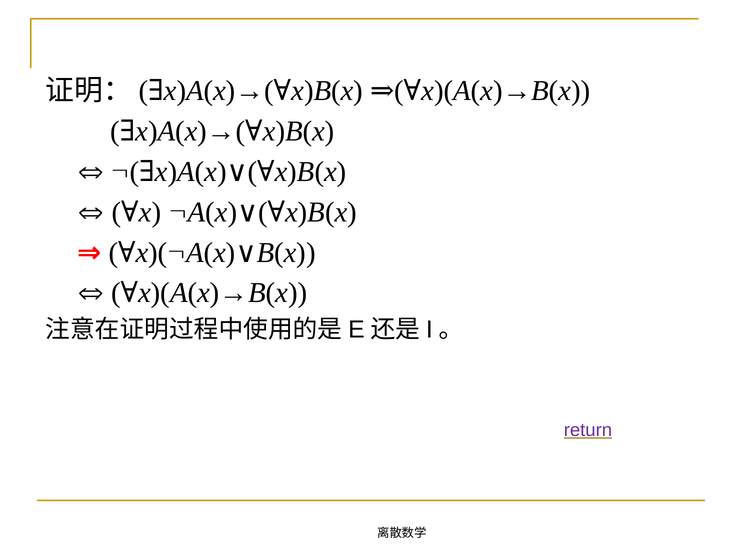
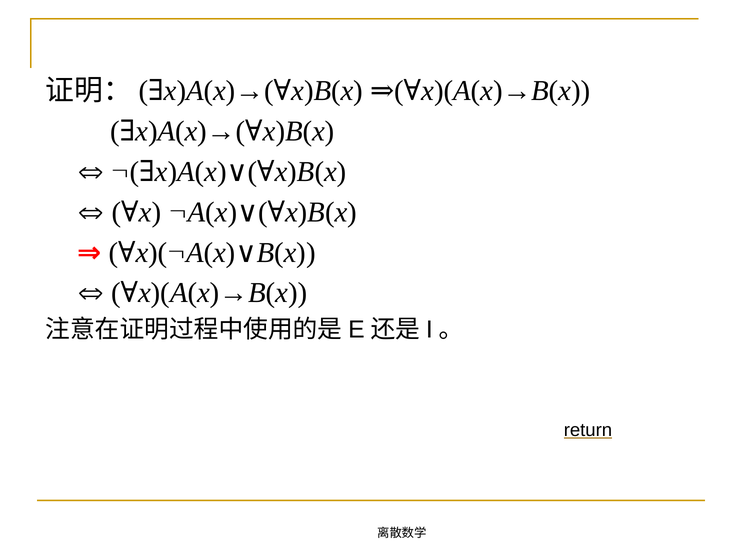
return colour: purple -> black
